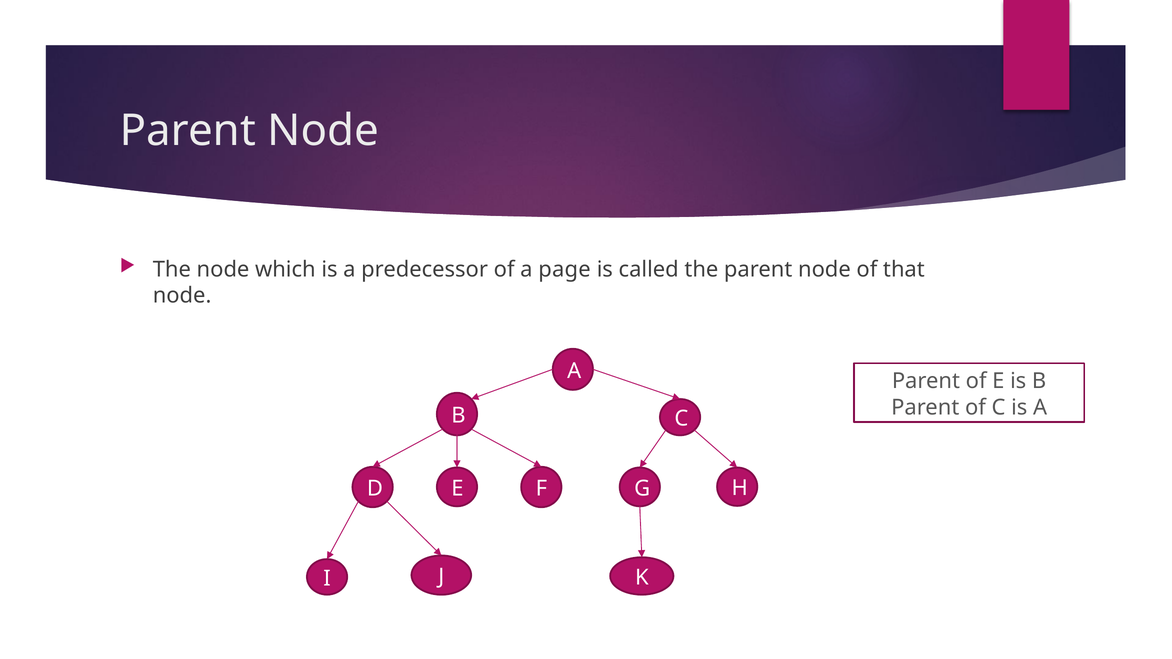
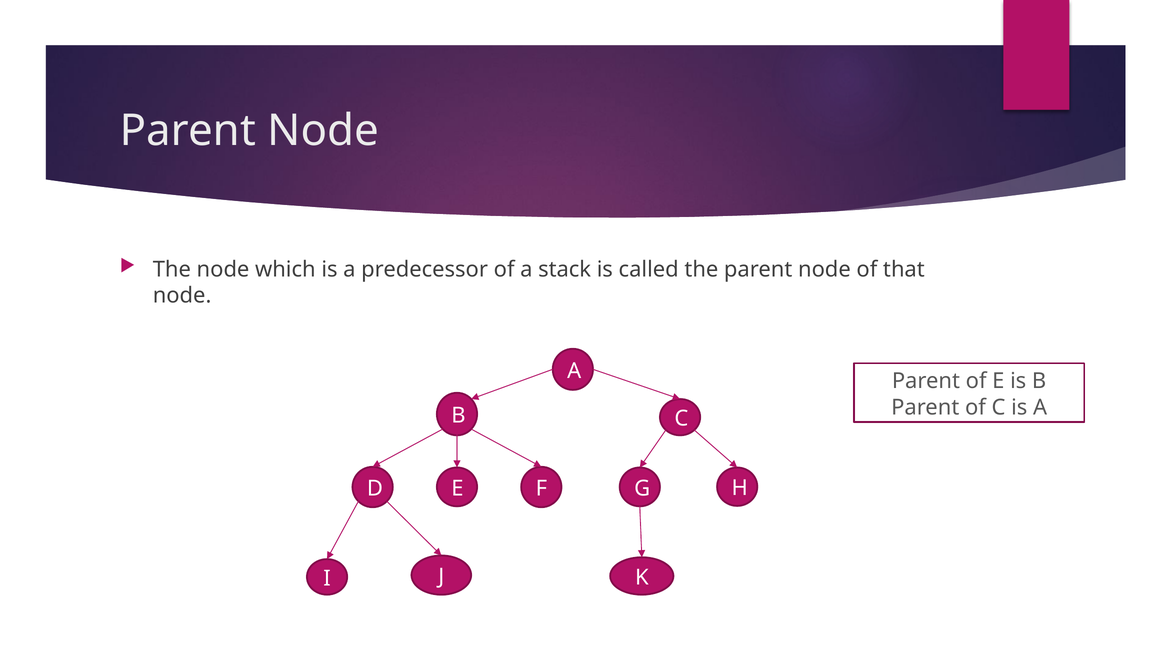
page: page -> stack
